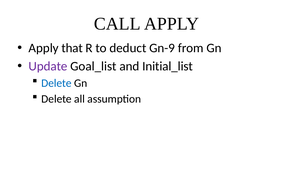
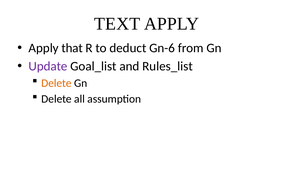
CALL: CALL -> TEXT
Gn-9: Gn-9 -> Gn-6
Initial_list: Initial_list -> Rules_list
Delete at (56, 83) colour: blue -> orange
